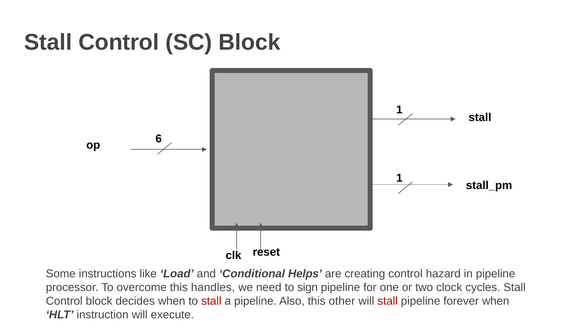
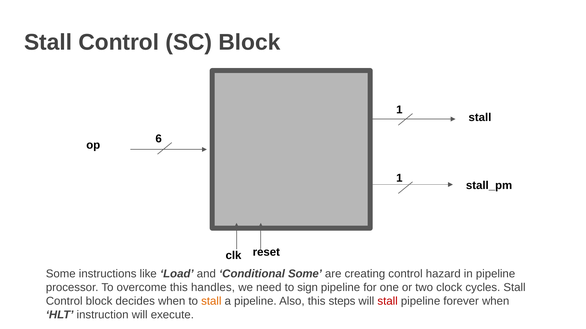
Conditional Helps: Helps -> Some
stall at (211, 302) colour: red -> orange
other: other -> steps
